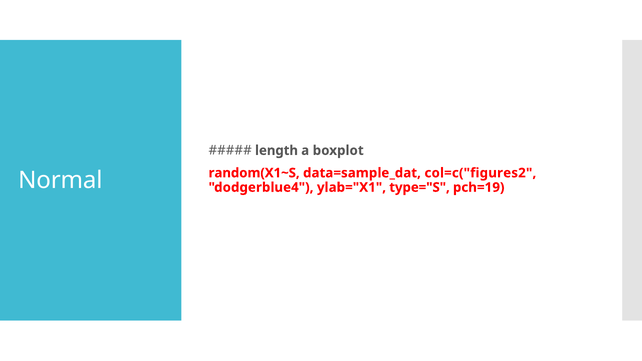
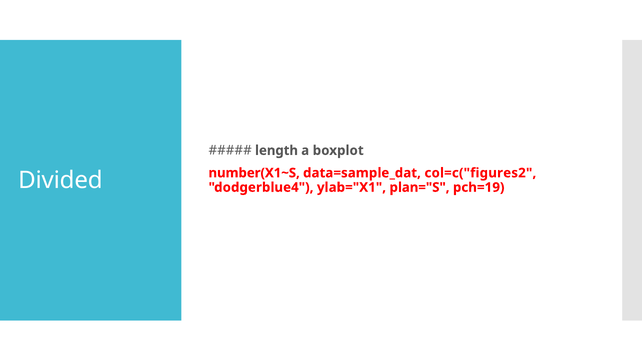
random(X1~S: random(X1~S -> number(X1~S
Normal: Normal -> Divided
type="S: type="S -> plan="S
